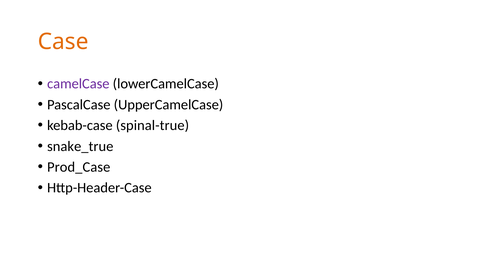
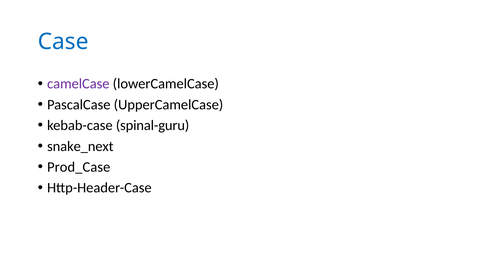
Case colour: orange -> blue
spinal-true: spinal-true -> spinal-guru
snake_true: snake_true -> snake_next
